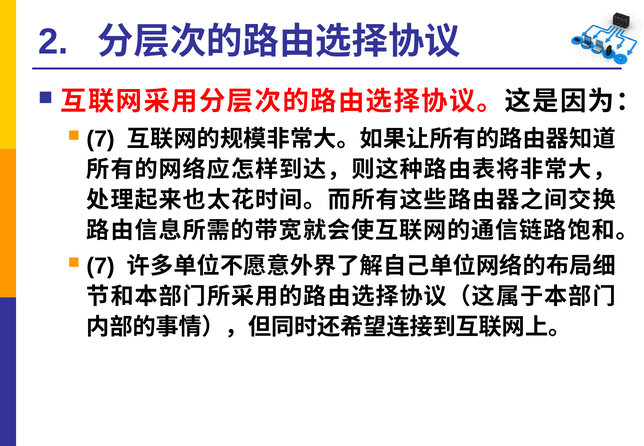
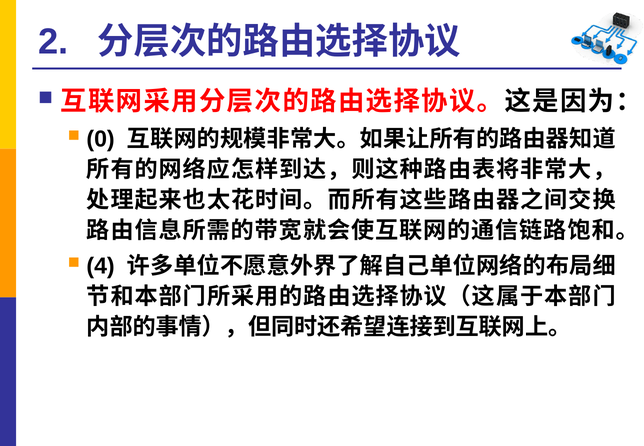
7 at (101, 139): 7 -> 0
7 at (101, 266): 7 -> 4
